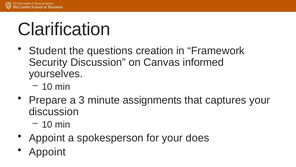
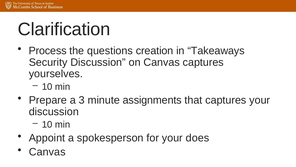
Student: Student -> Process
Framework: Framework -> Takeaways
Canvas informed: informed -> captures
Appoint at (47, 151): Appoint -> Canvas
